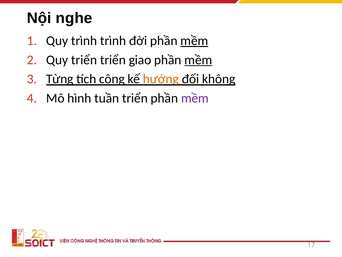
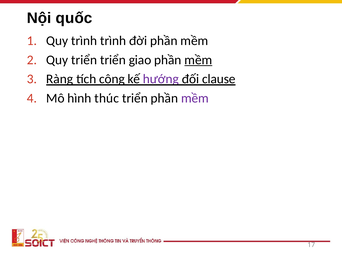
nghe: nghe -> quốc
mềm at (194, 41) underline: present -> none
Từng: Từng -> Ràng
hướng colour: orange -> purple
không: không -> clause
tuần: tuần -> thúc
